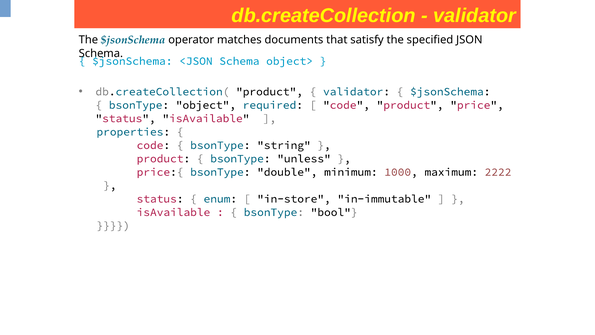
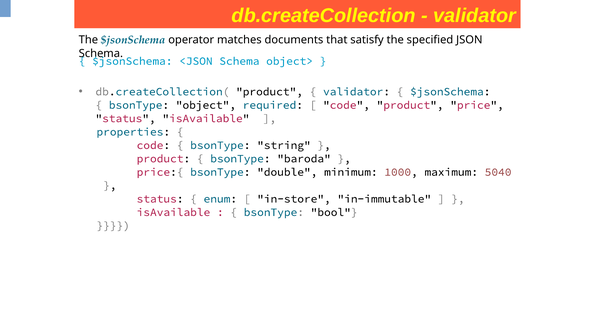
unless: unless -> baroda
2222: 2222 -> 5040
